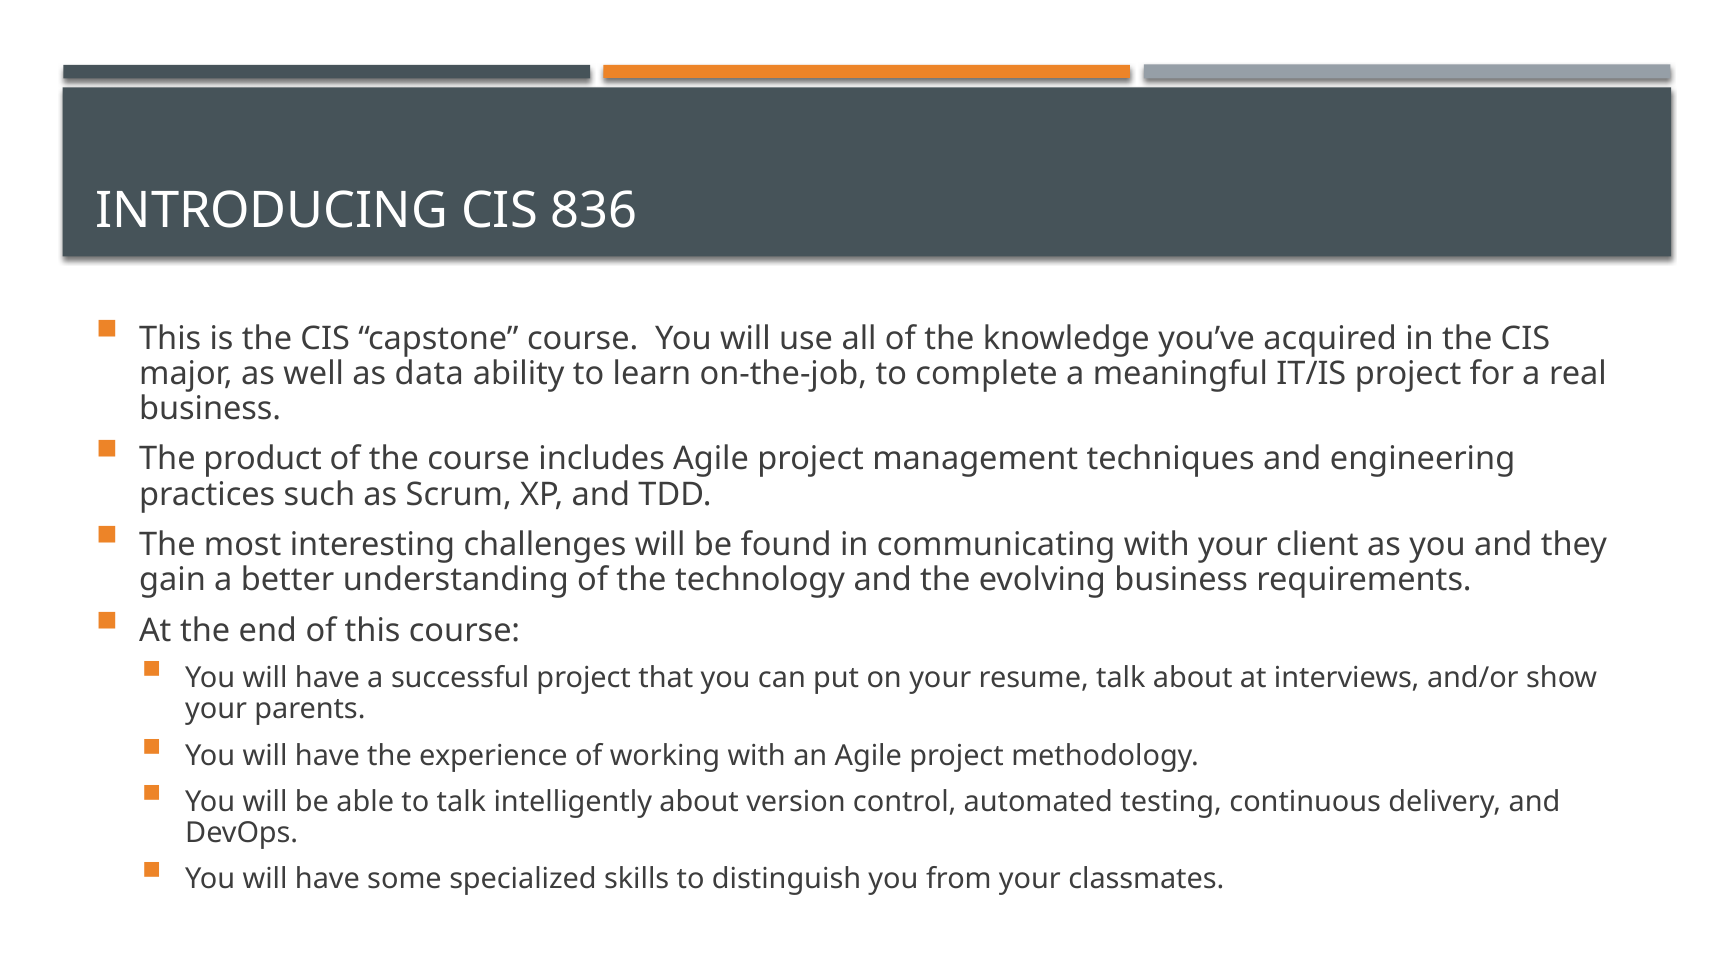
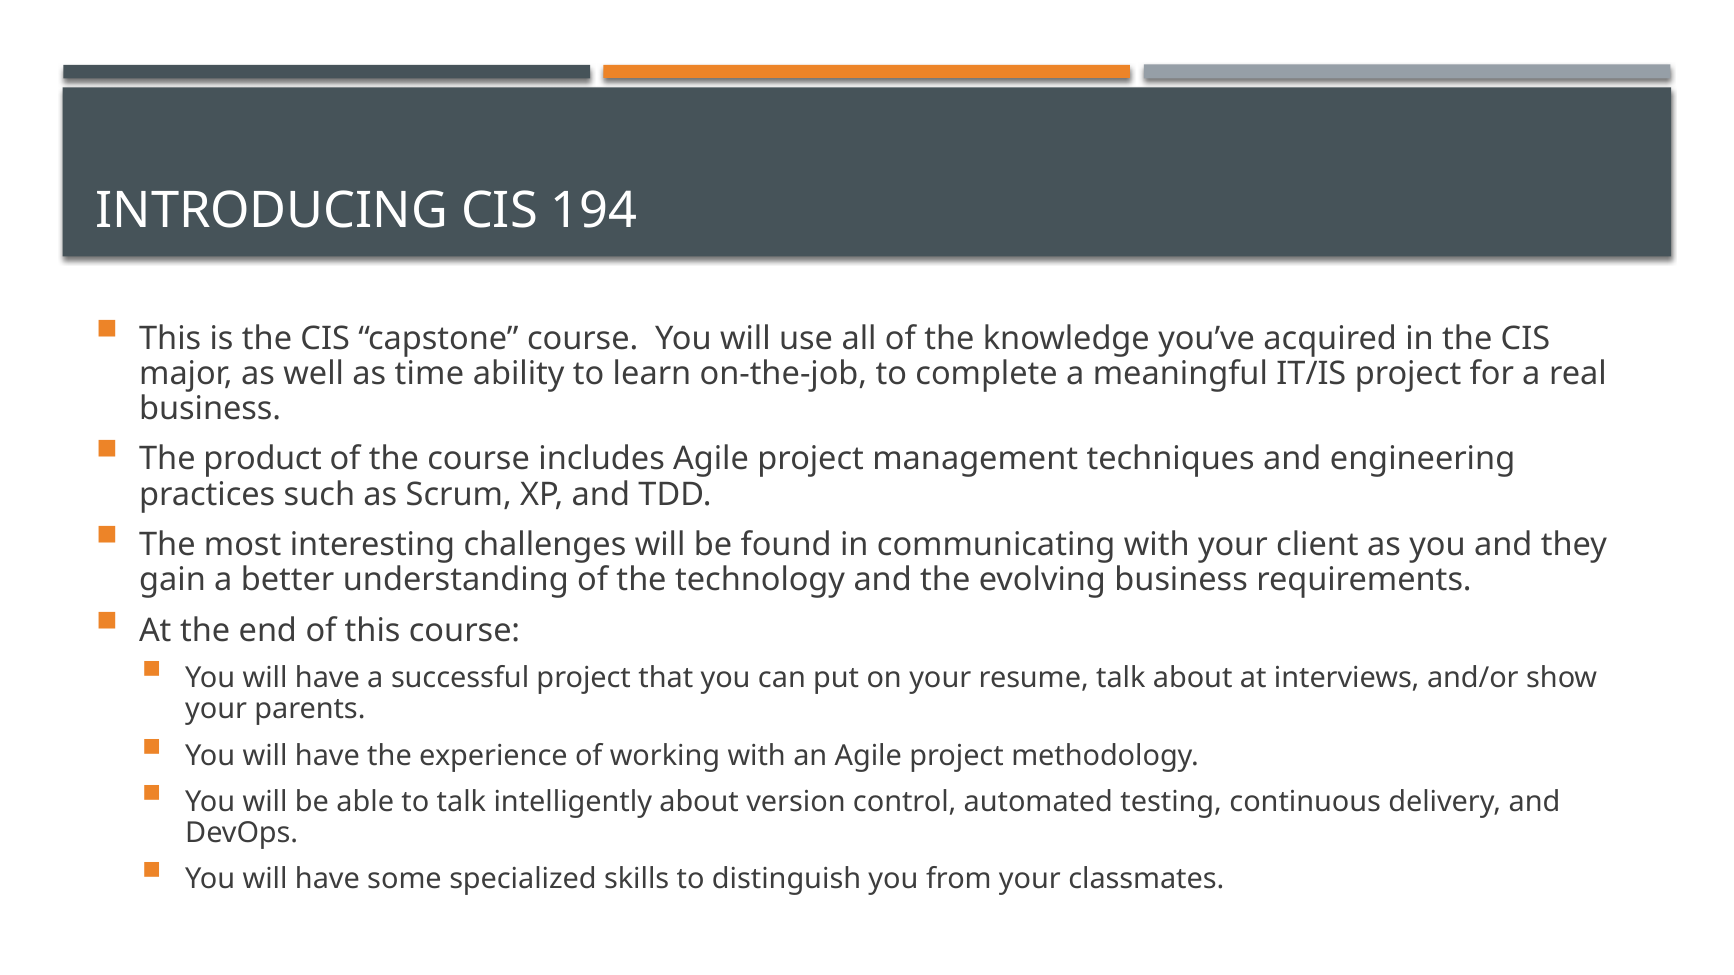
836: 836 -> 194
data: data -> time
